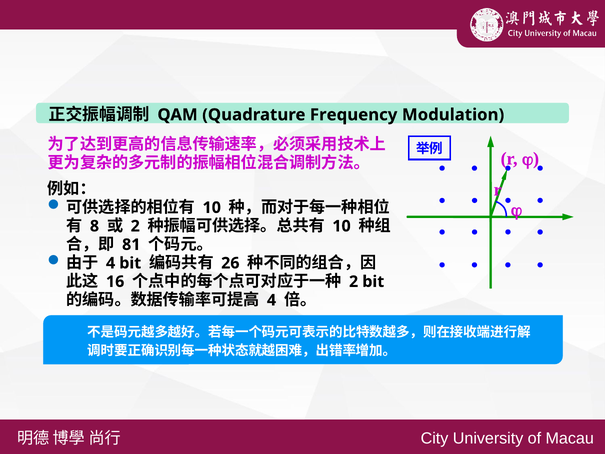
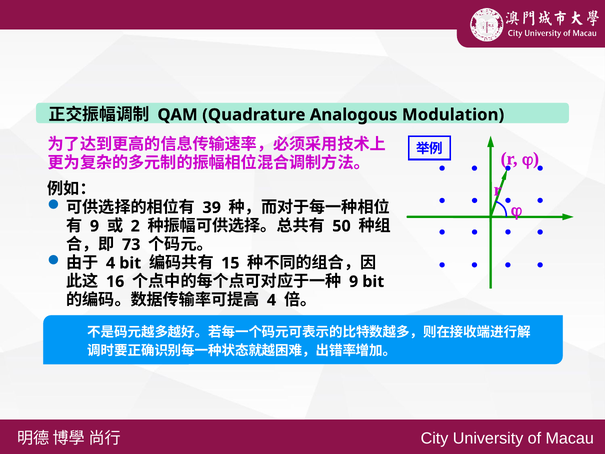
Frequency: Frequency -> Analogous
10 at (212, 208): 10 -> 39
8 at (94, 226): 8 -> 9
10 at (342, 226): 10 -> 50
81: 81 -> 73
26: 26 -> 15
2 at (354, 281): 2 -> 9
